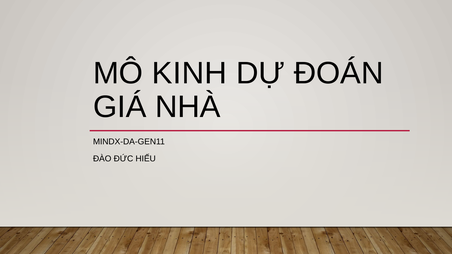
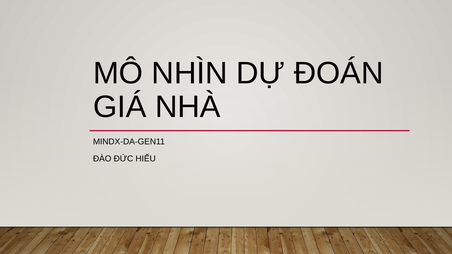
KINH: KINH -> NHÌN
